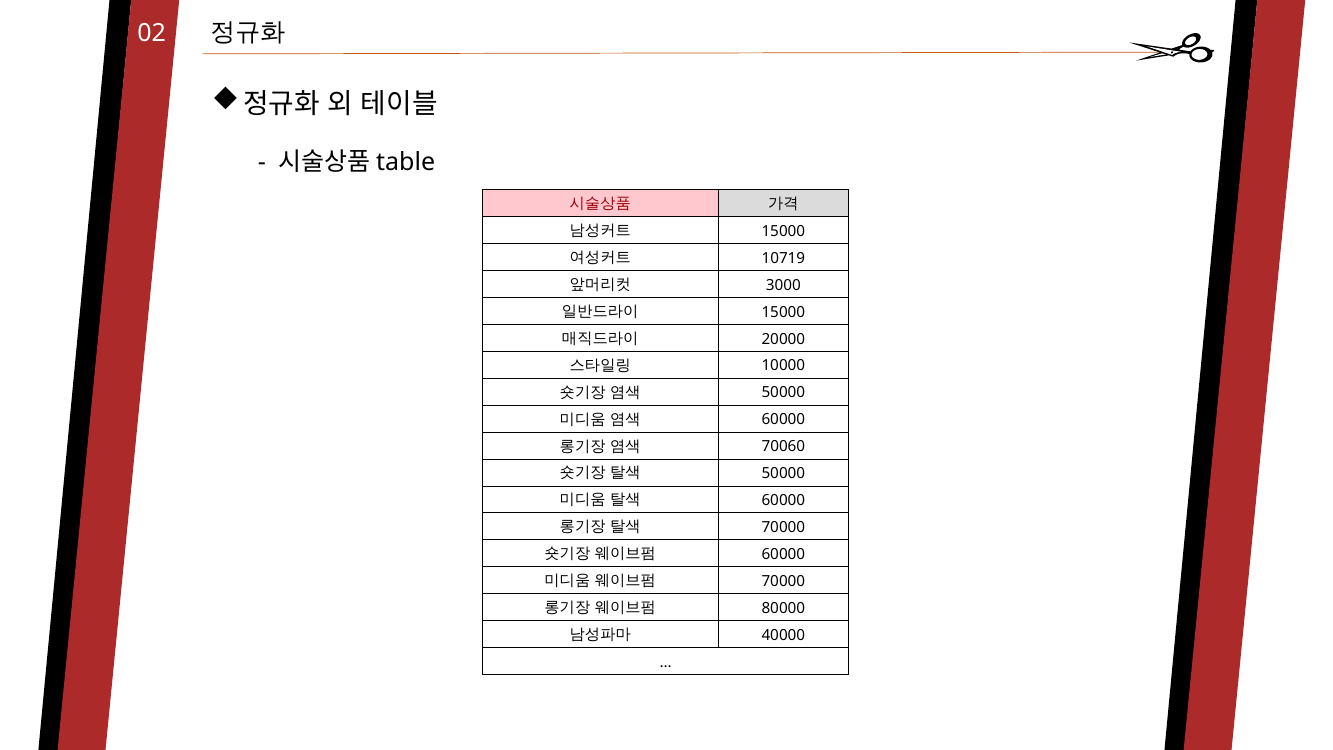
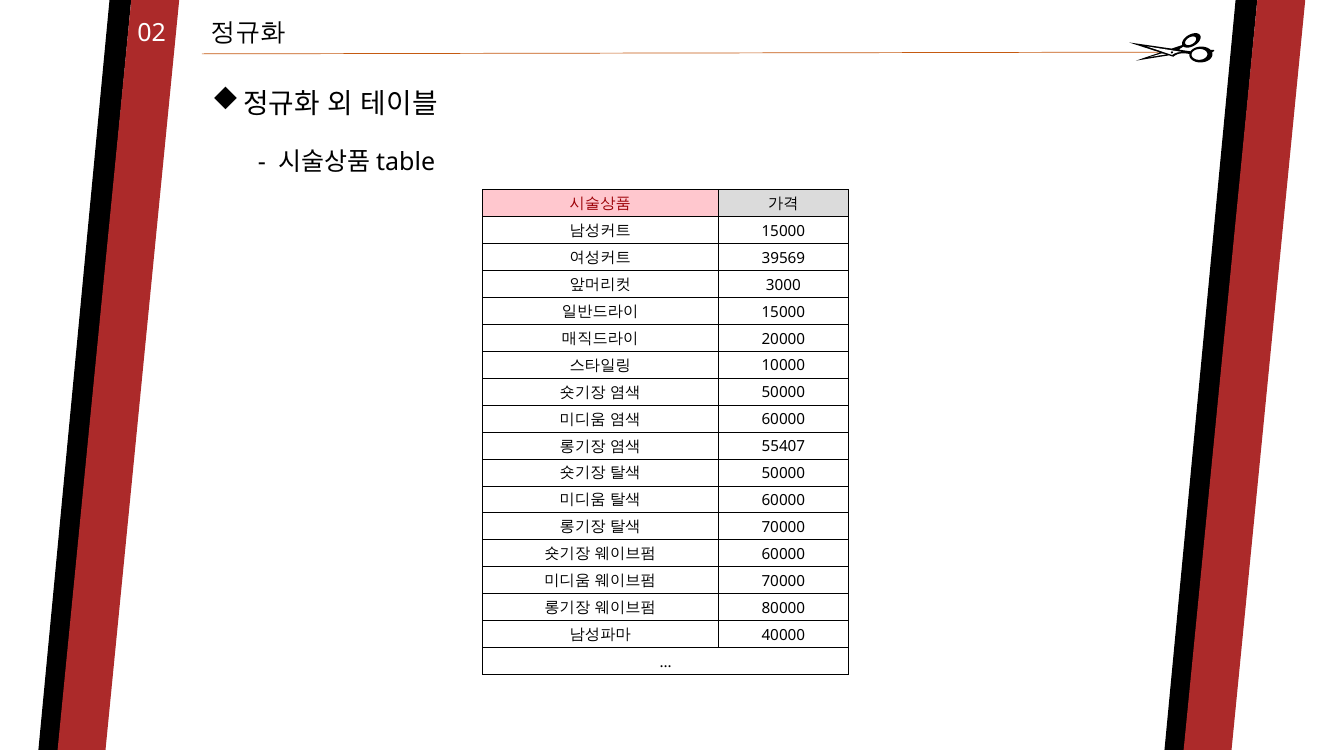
10719: 10719 -> 39569
70060: 70060 -> 55407
